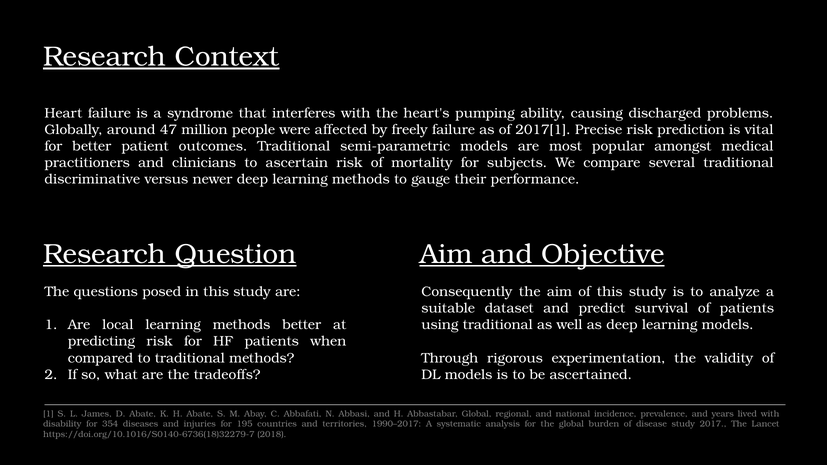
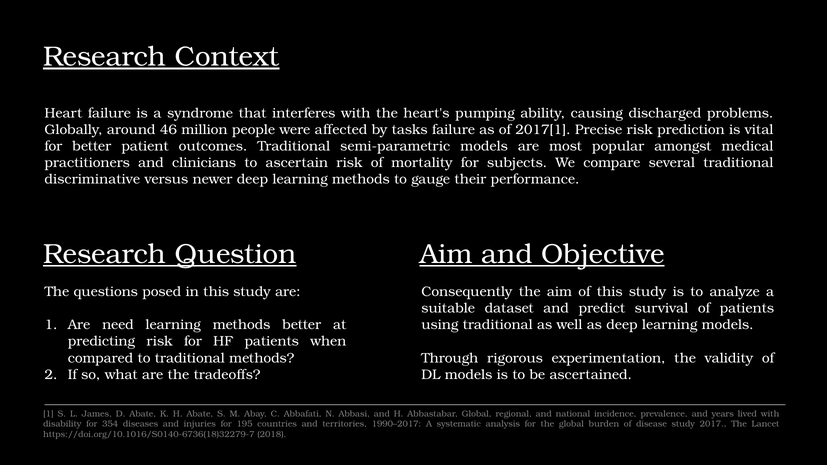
47: 47 -> 46
freely: freely -> tasks
local: local -> need
